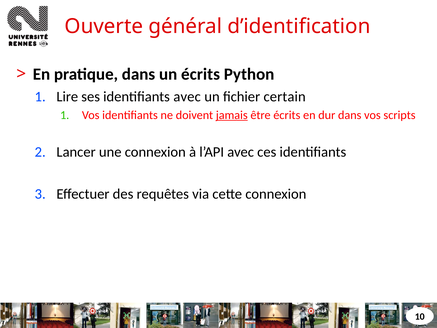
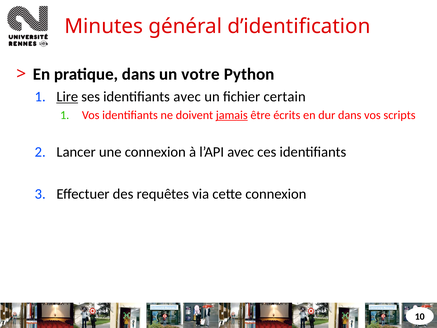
Ouverte: Ouverte -> Minutes
un écrits: écrits -> votre
Lire underline: none -> present
